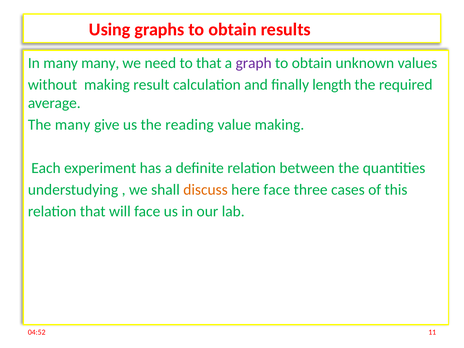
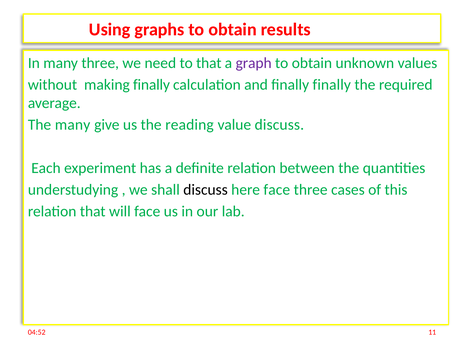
many many: many -> three
making result: result -> finally
finally length: length -> finally
value making: making -> discuss
discuss at (206, 190) colour: orange -> black
